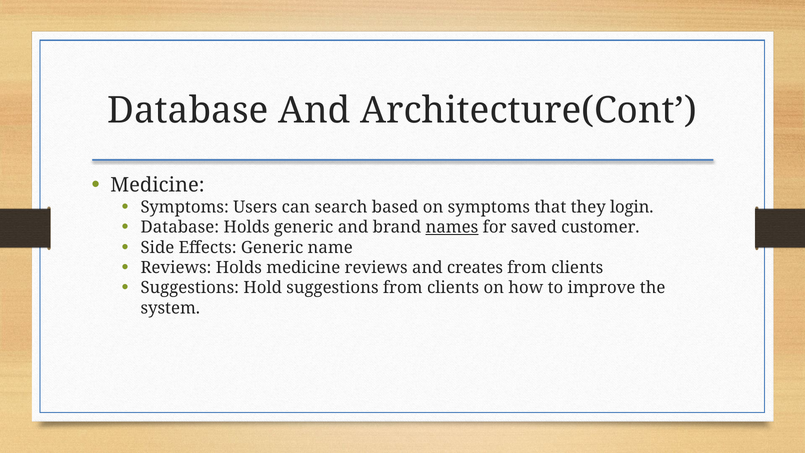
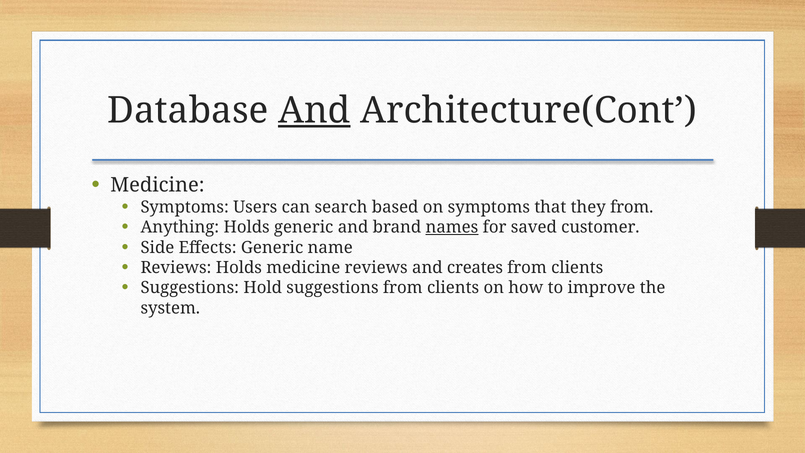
And at (314, 110) underline: none -> present
they login: login -> from
Database at (180, 227): Database -> Anything
